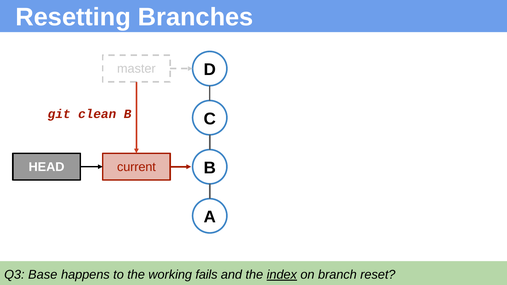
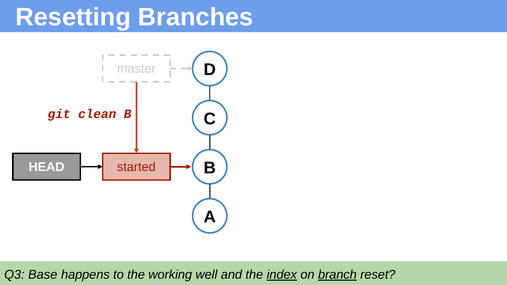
current: current -> started
fails: fails -> well
branch underline: none -> present
